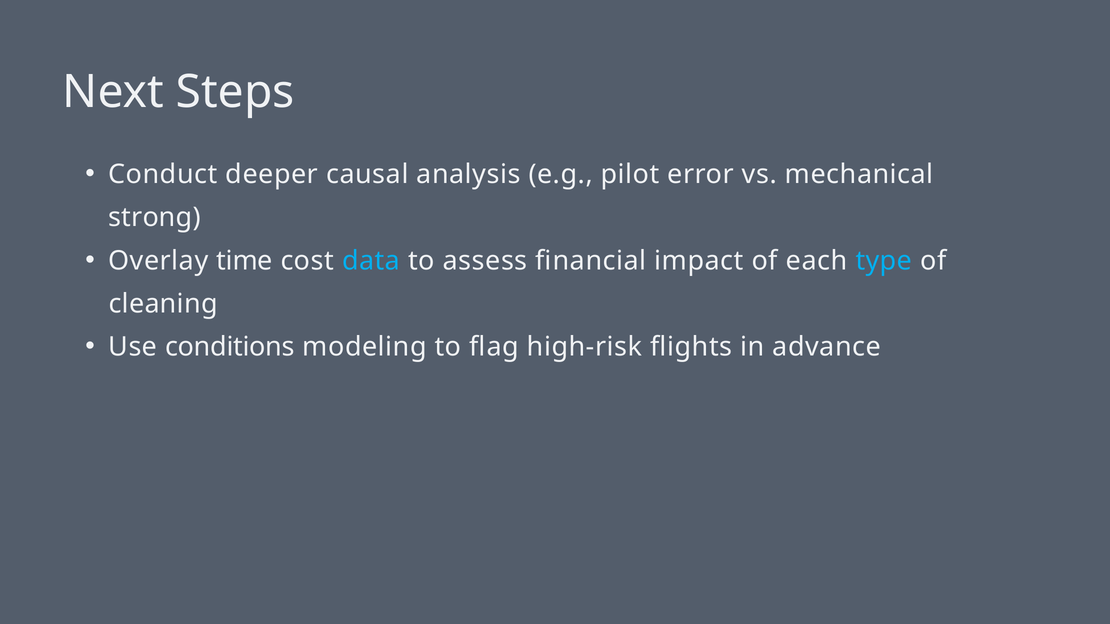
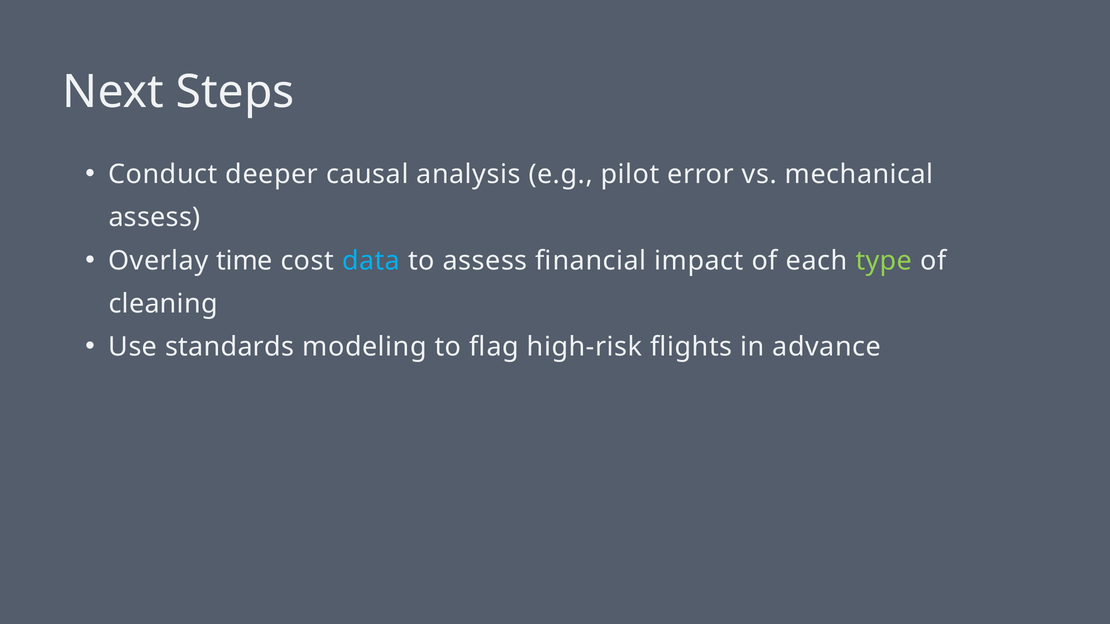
strong at (154, 218): strong -> assess
type colour: light blue -> light green
conditions: conditions -> standards
